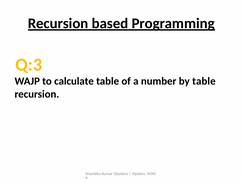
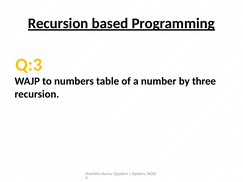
calculate: calculate -> numbers
by table: table -> three
